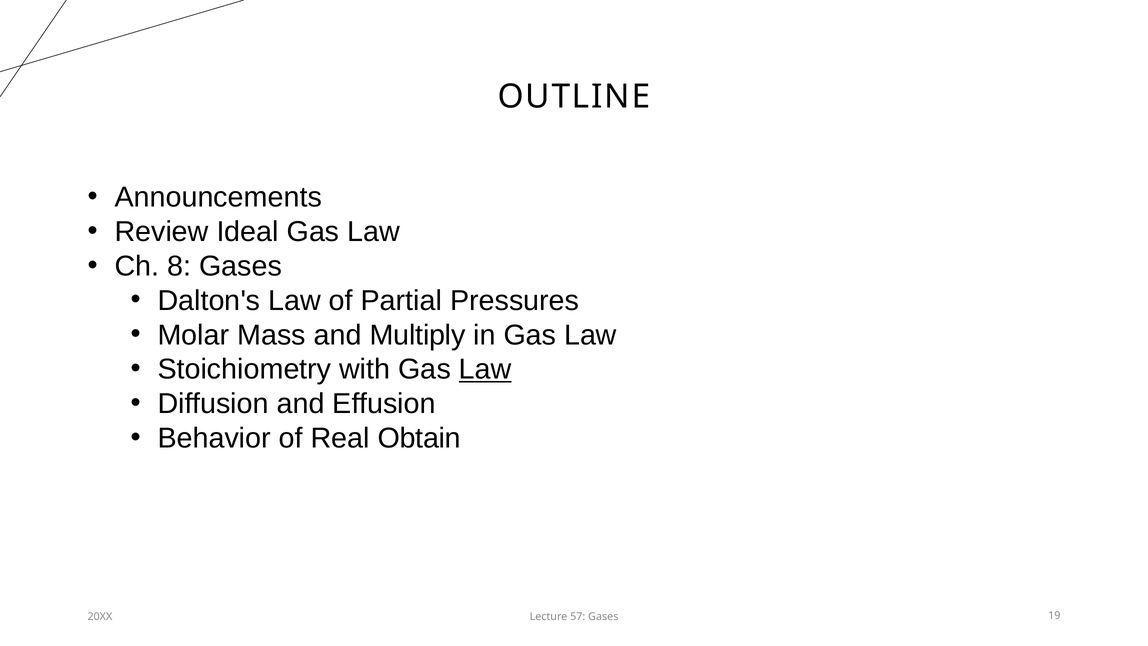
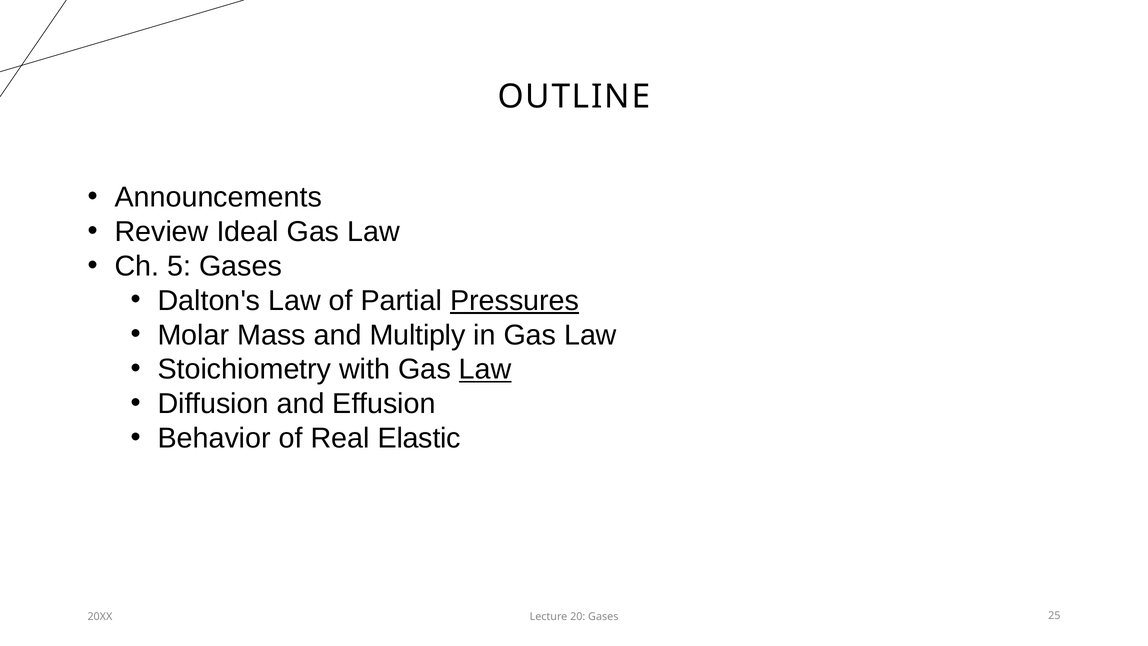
8: 8 -> 5
Pressures underline: none -> present
Obtain: Obtain -> Elastic
57: 57 -> 20
19: 19 -> 25
